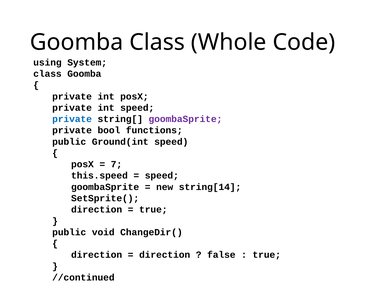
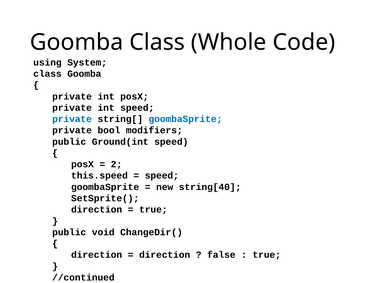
goombaSprite at (185, 119) colour: purple -> blue
functions: functions -> modifiers
7: 7 -> 2
string[14: string[14 -> string[40
